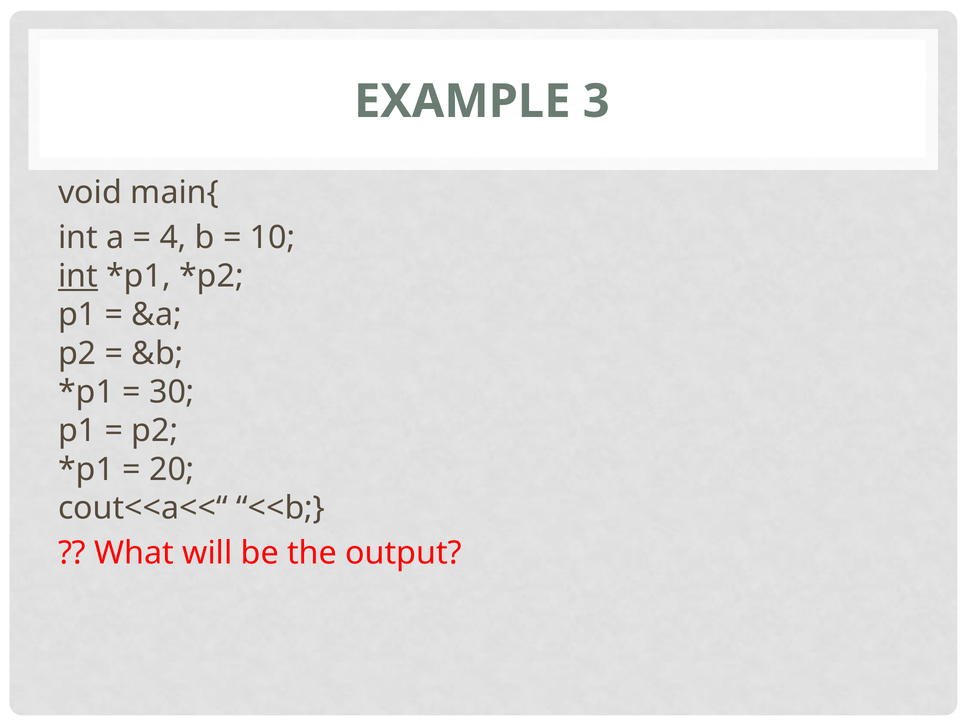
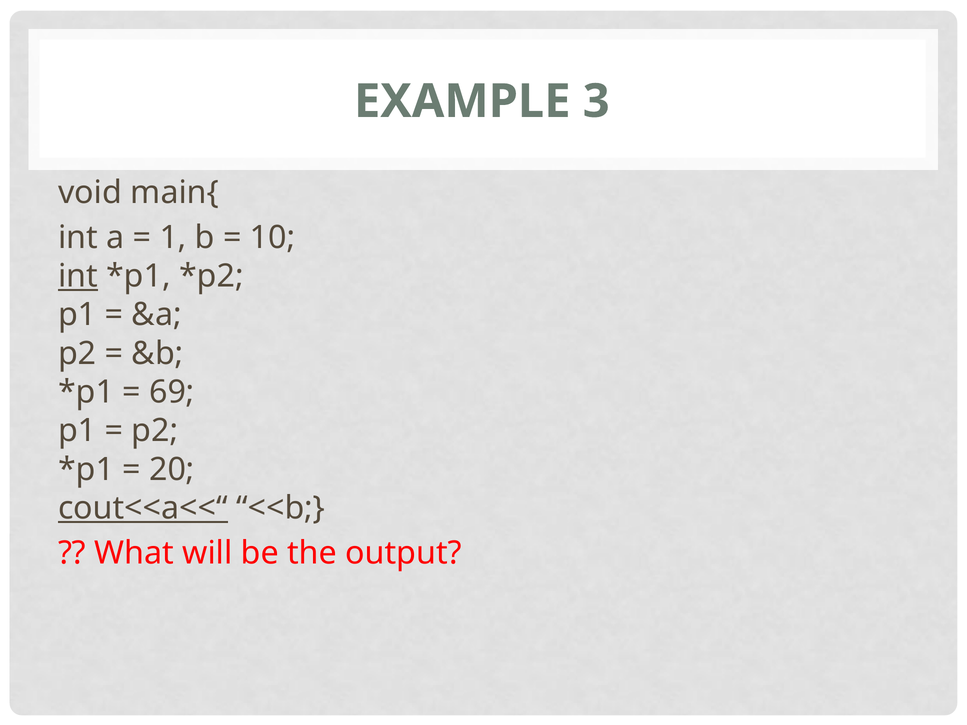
4: 4 -> 1
30: 30 -> 69
cout<<a<<“ underline: none -> present
